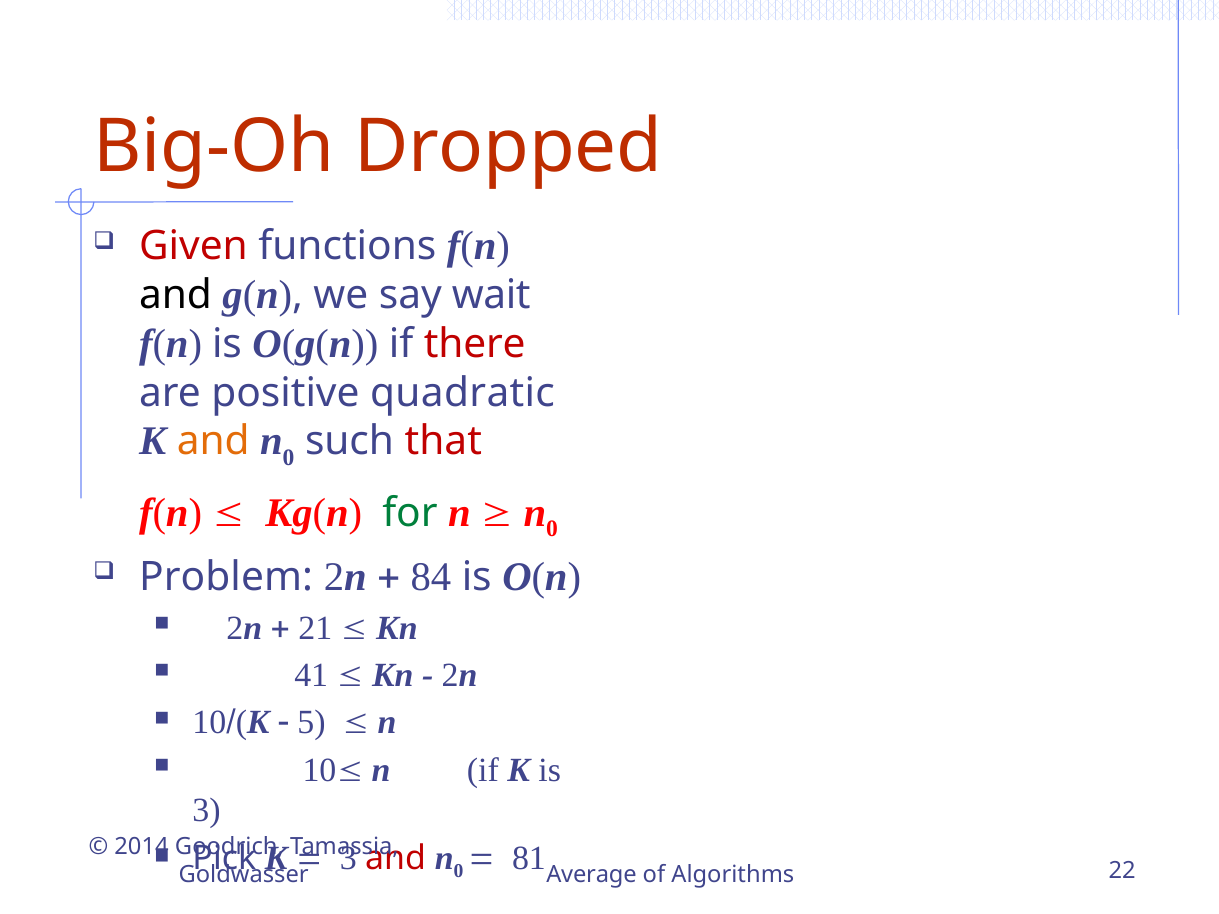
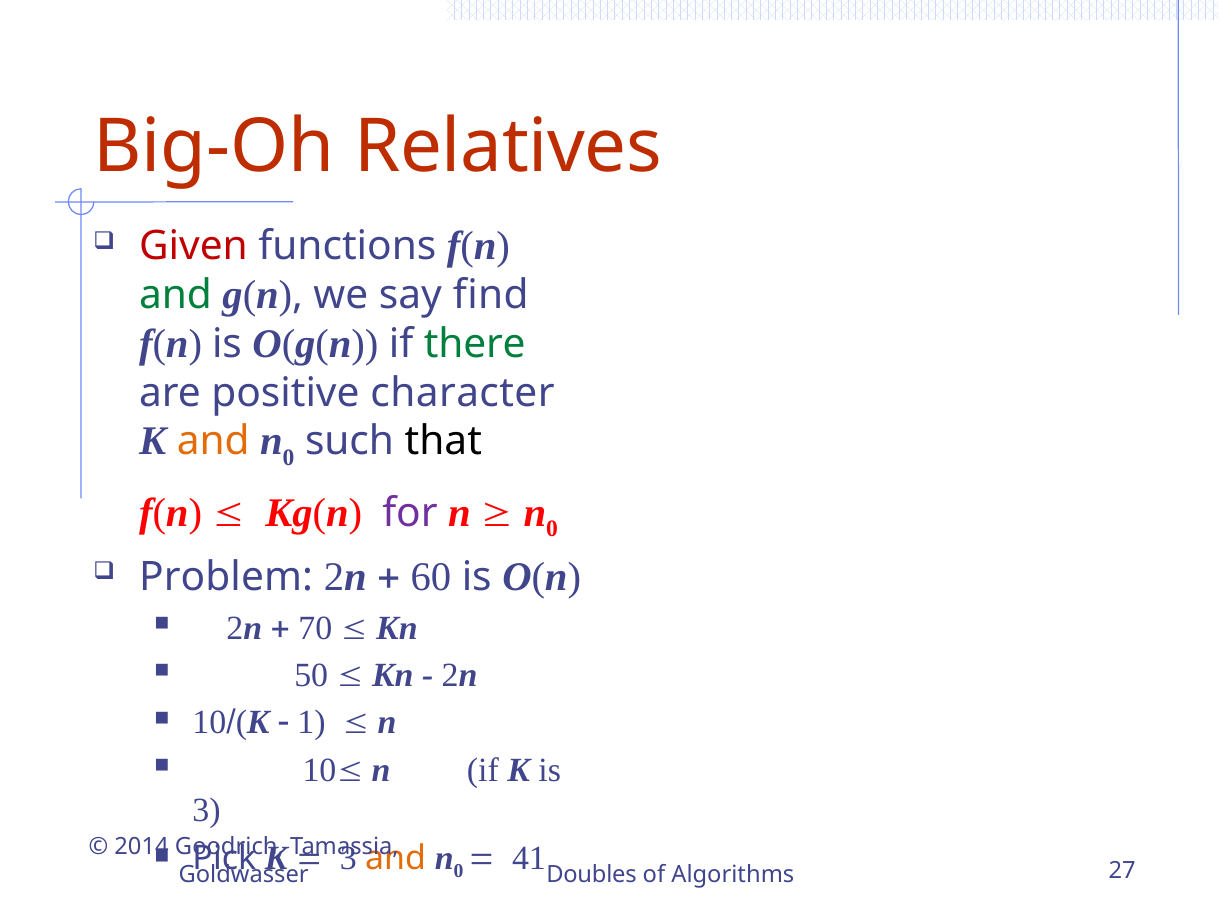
Dropped: Dropped -> Relatives
and at (176, 295) colour: black -> green
wait: wait -> find
there colour: red -> green
quadratic: quadratic -> character
that colour: red -> black
for colour: green -> purple
84: 84 -> 60
21: 21 -> 70
41: 41 -> 50
5: 5 -> 1
and at (396, 858) colour: red -> orange
81: 81 -> 41
Average: Average -> Doubles
22: 22 -> 27
